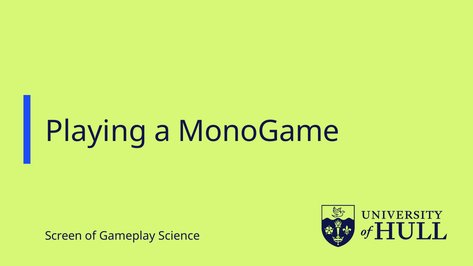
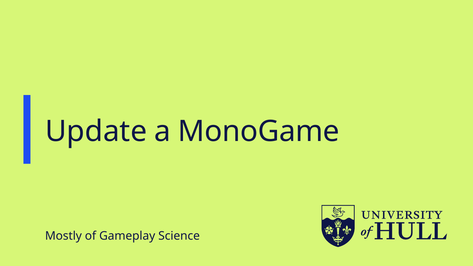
Playing: Playing -> Update
Screen: Screen -> Mostly
